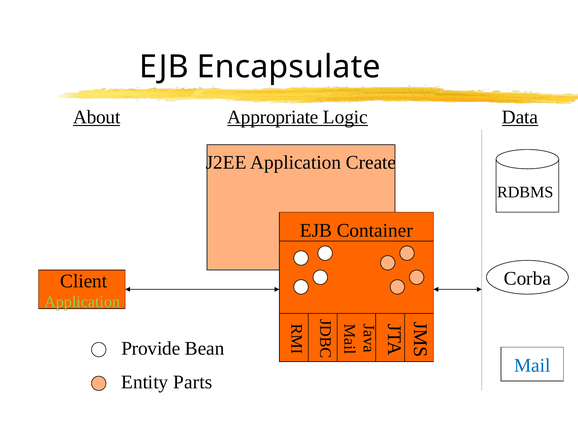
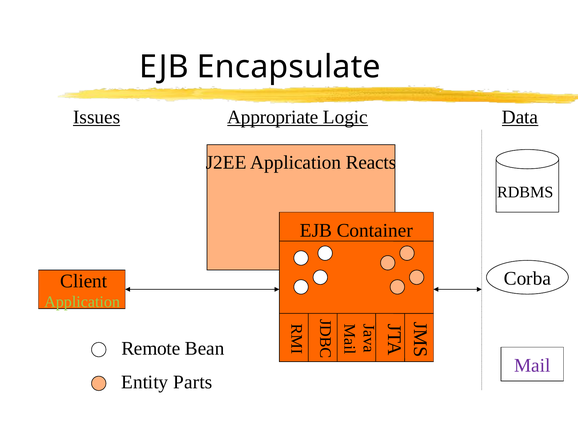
About: About -> Issues
Create: Create -> Reacts
Provide: Provide -> Remote
Mail colour: blue -> purple
